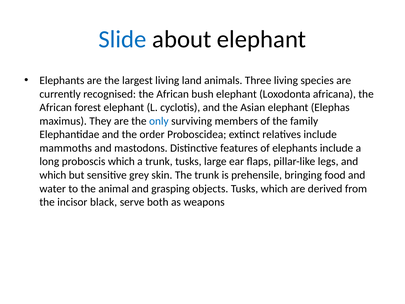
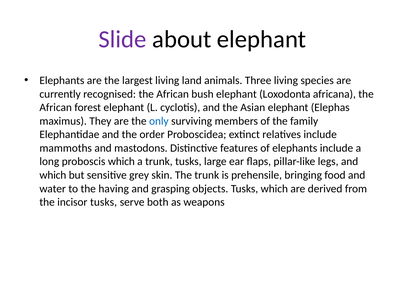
Slide colour: blue -> purple
animal: animal -> having
incisor black: black -> tusks
